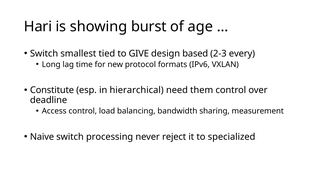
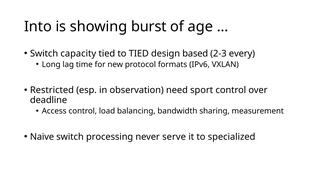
Hari: Hari -> Into
smallest: smallest -> capacity
to GIVE: GIVE -> TIED
Constitute: Constitute -> Restricted
hierarchical: hierarchical -> observation
them: them -> sport
reject: reject -> serve
